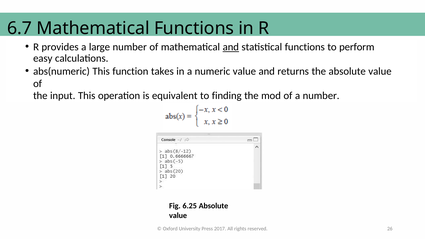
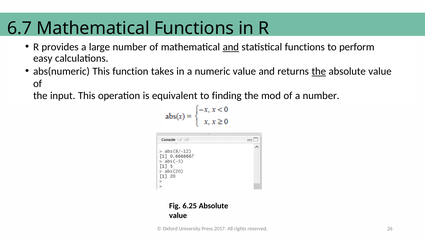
the at (319, 71) underline: none -> present
